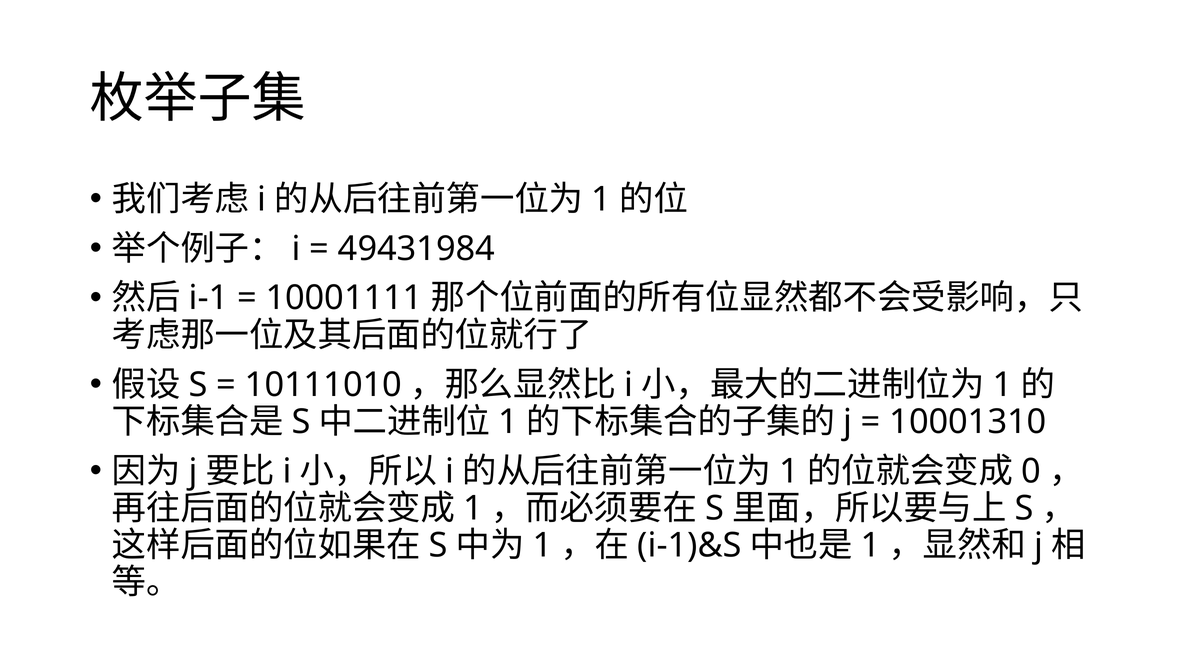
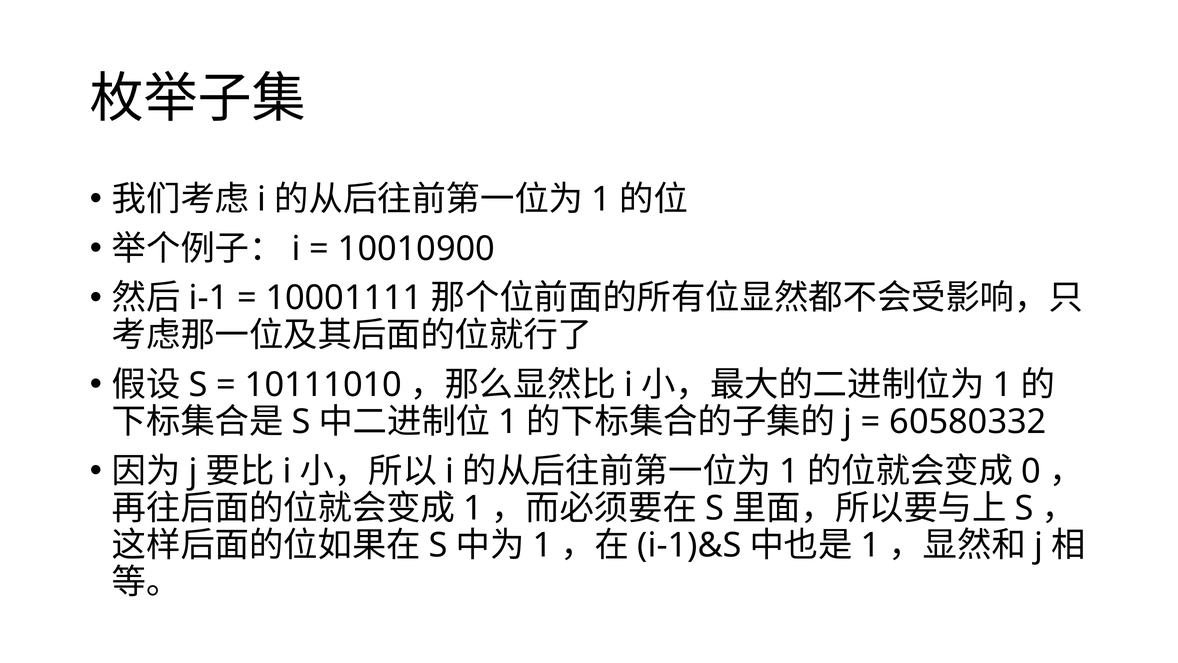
49431984: 49431984 -> 10010900
10001310: 10001310 -> 60580332
